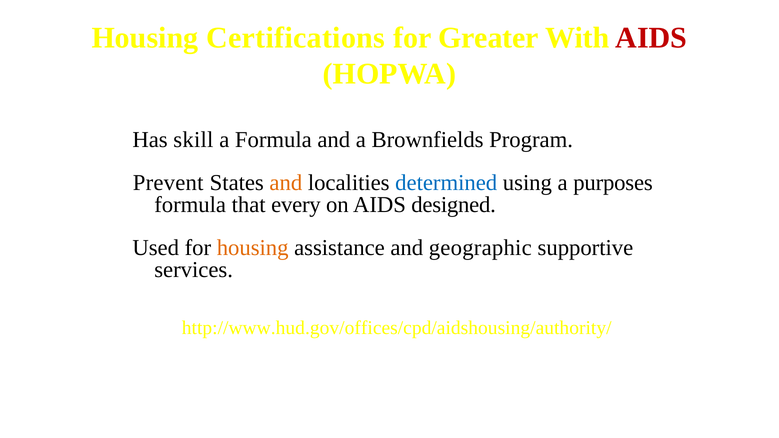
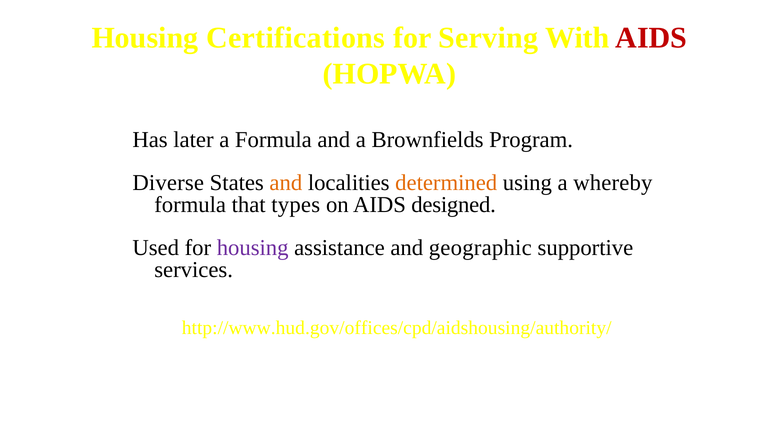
Greater: Greater -> Serving
skill: skill -> later
Prevent: Prevent -> Diverse
determined colour: blue -> orange
purposes: purposes -> whereby
every: every -> types
housing at (253, 248) colour: orange -> purple
